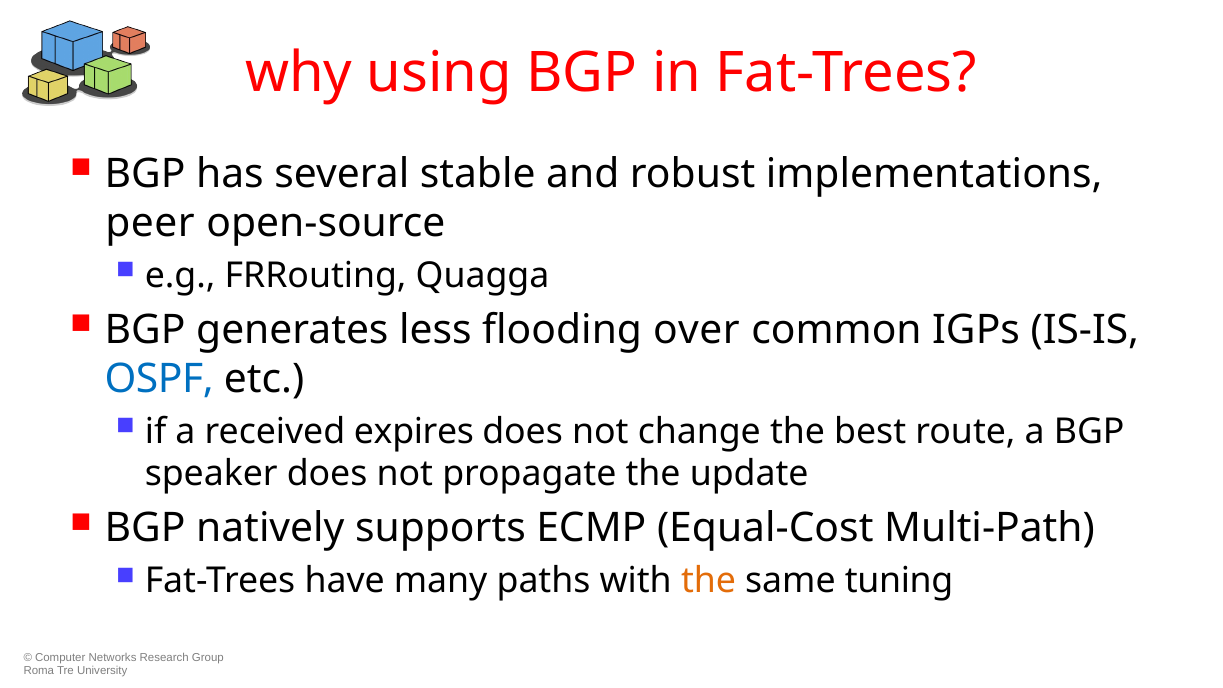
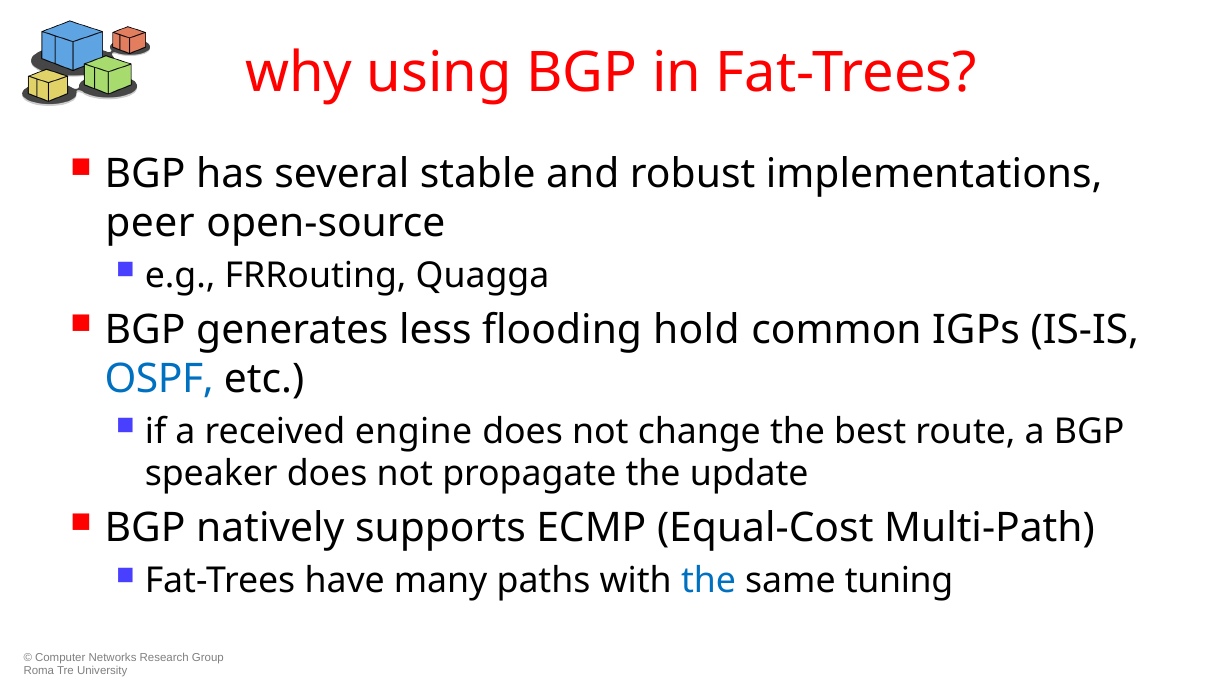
over: over -> hold
expires: expires -> engine
the at (709, 581) colour: orange -> blue
